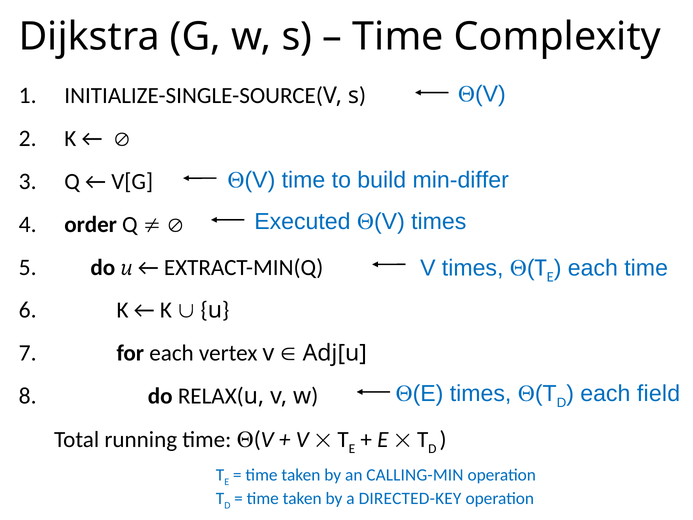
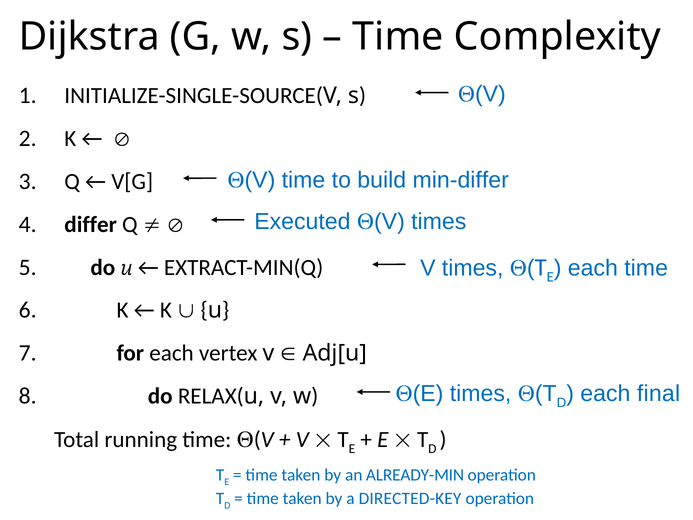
order: order -> differ
field: field -> final
CALLING-MIN: CALLING-MIN -> ALREADY-MIN
